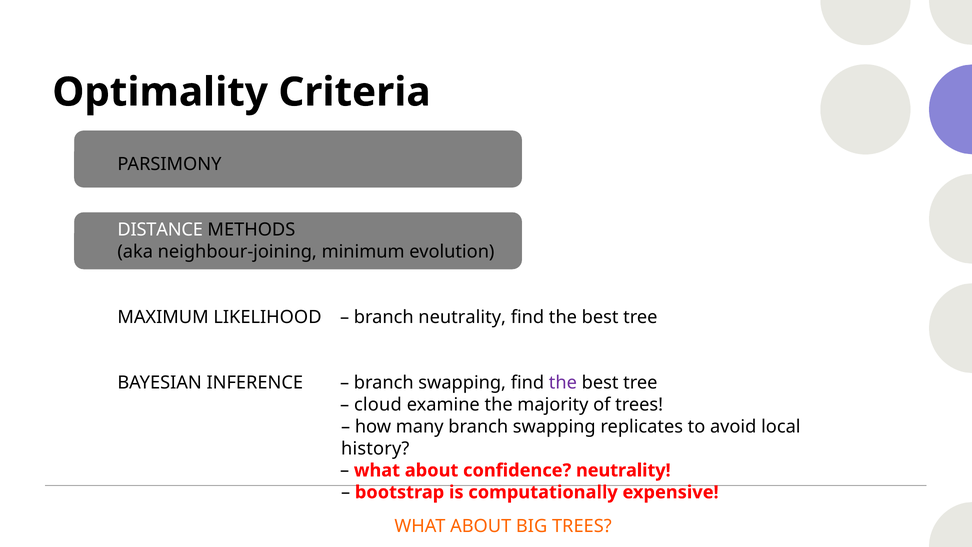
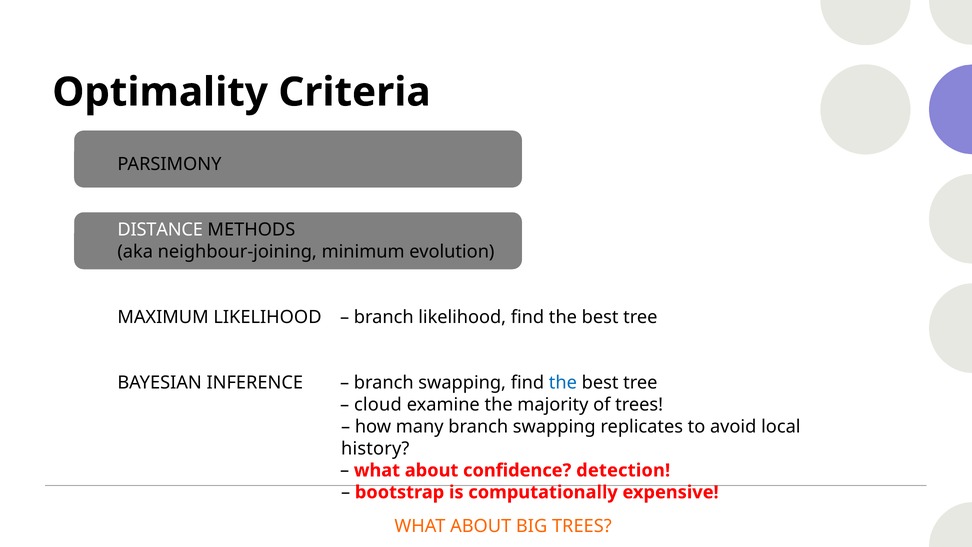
branch neutrality: neutrality -> likelihood
the at (563, 383) colour: purple -> blue
confidence neutrality: neutrality -> detection
